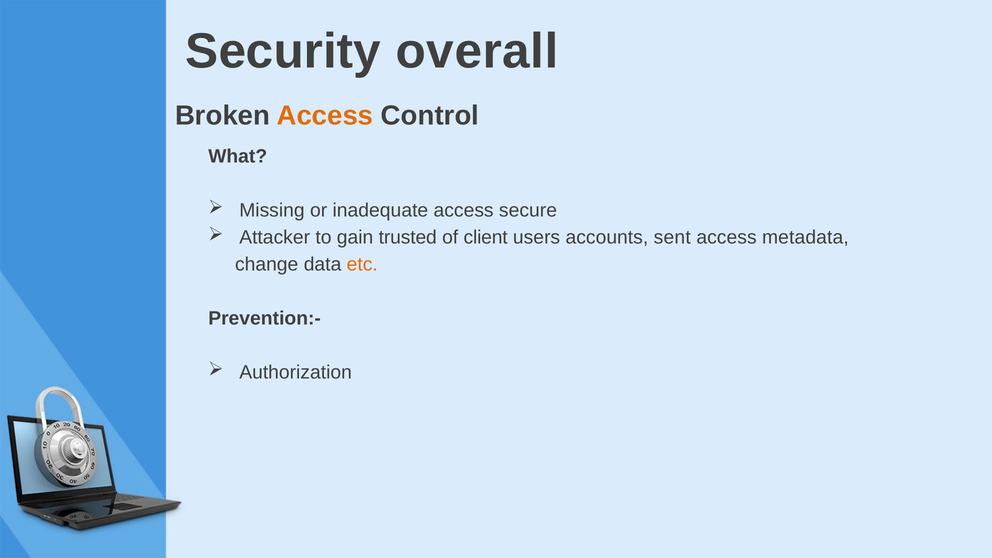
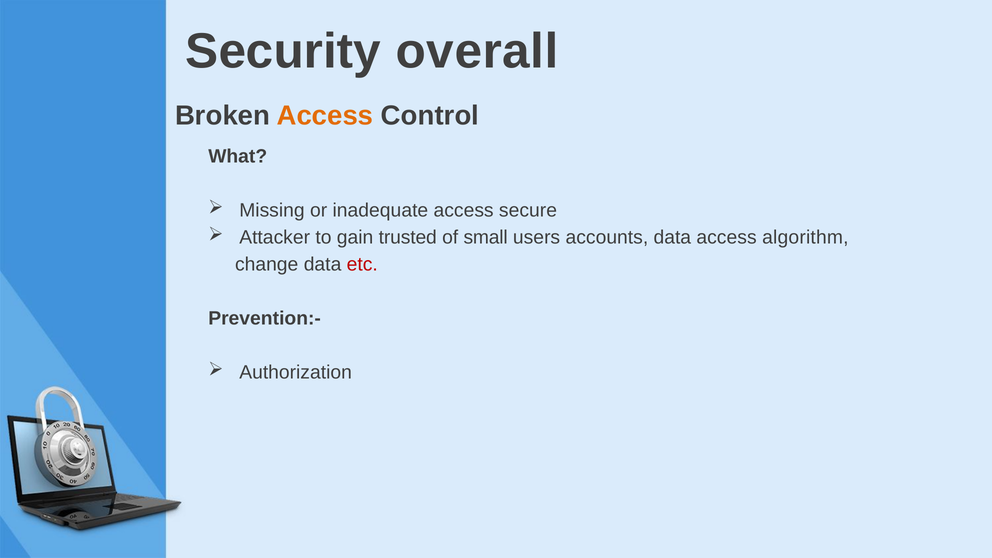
client: client -> small
accounts sent: sent -> data
metadata: metadata -> algorithm
etc colour: orange -> red
